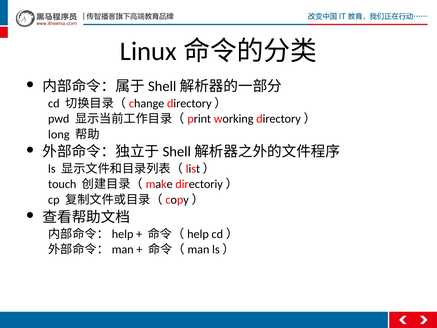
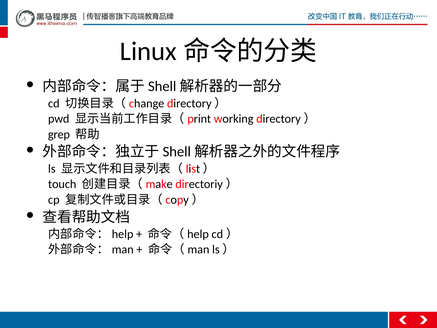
long: long -> grep
